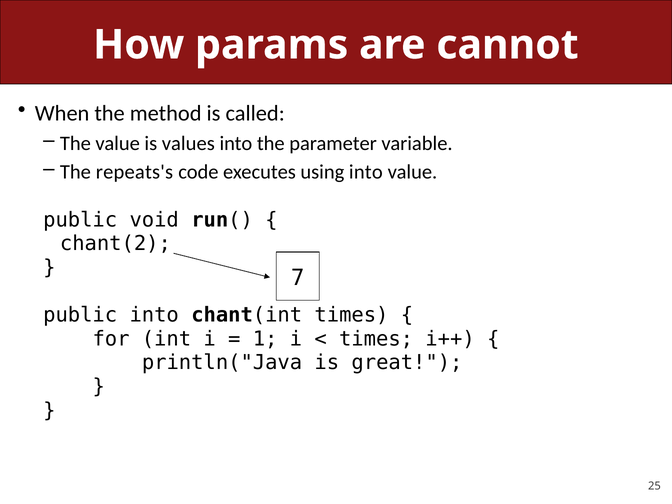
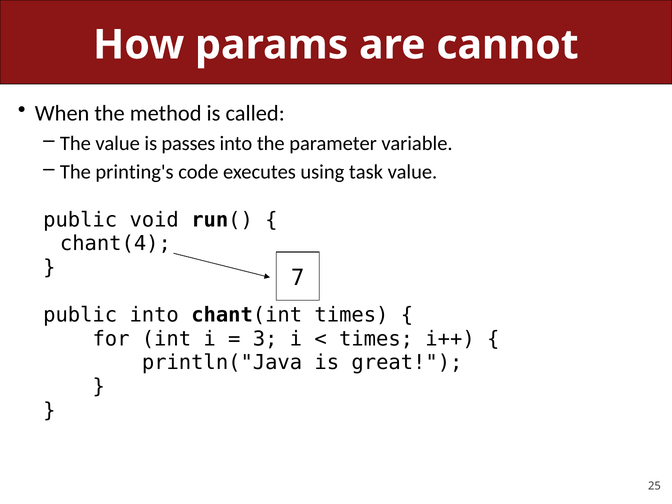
values: values -> passes
repeats's: repeats's -> printing's
using into: into -> task
chant(2: chant(2 -> chant(4
1: 1 -> 3
